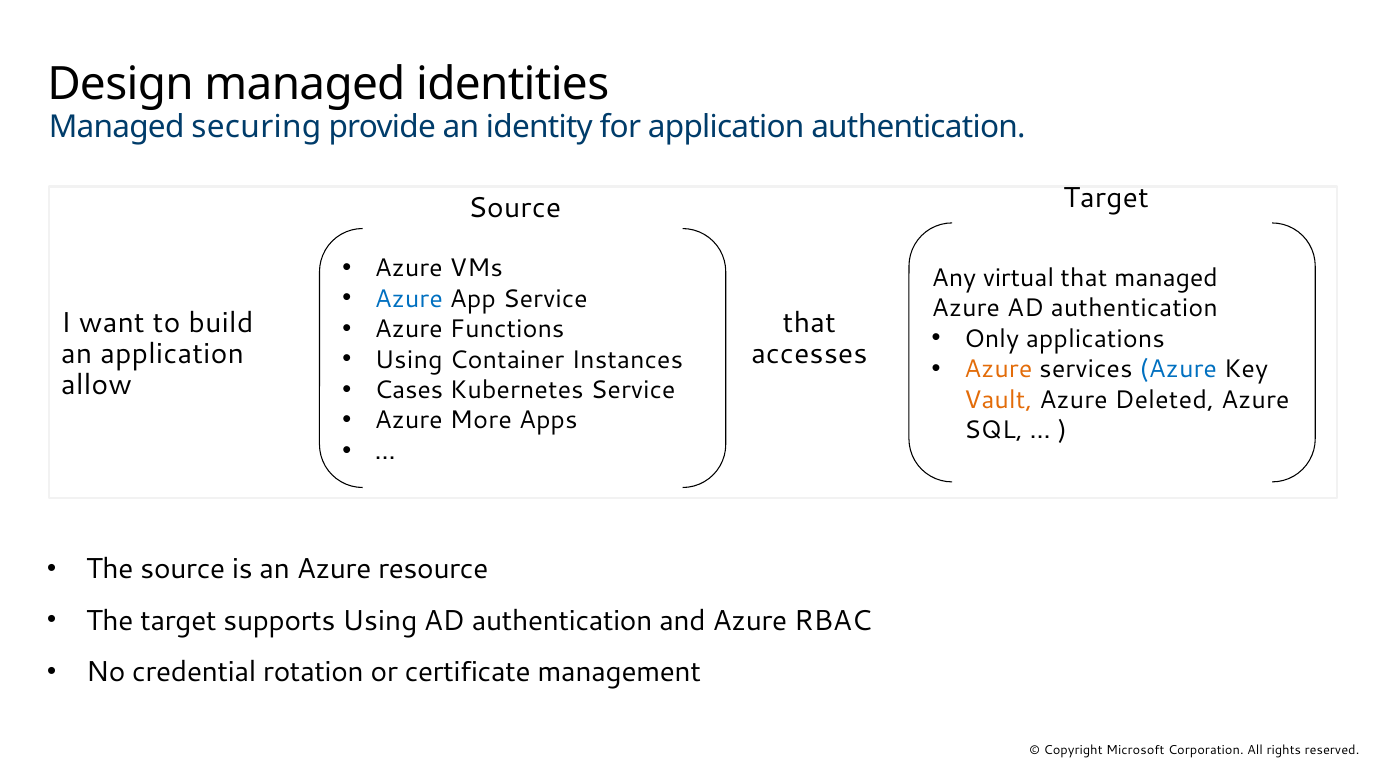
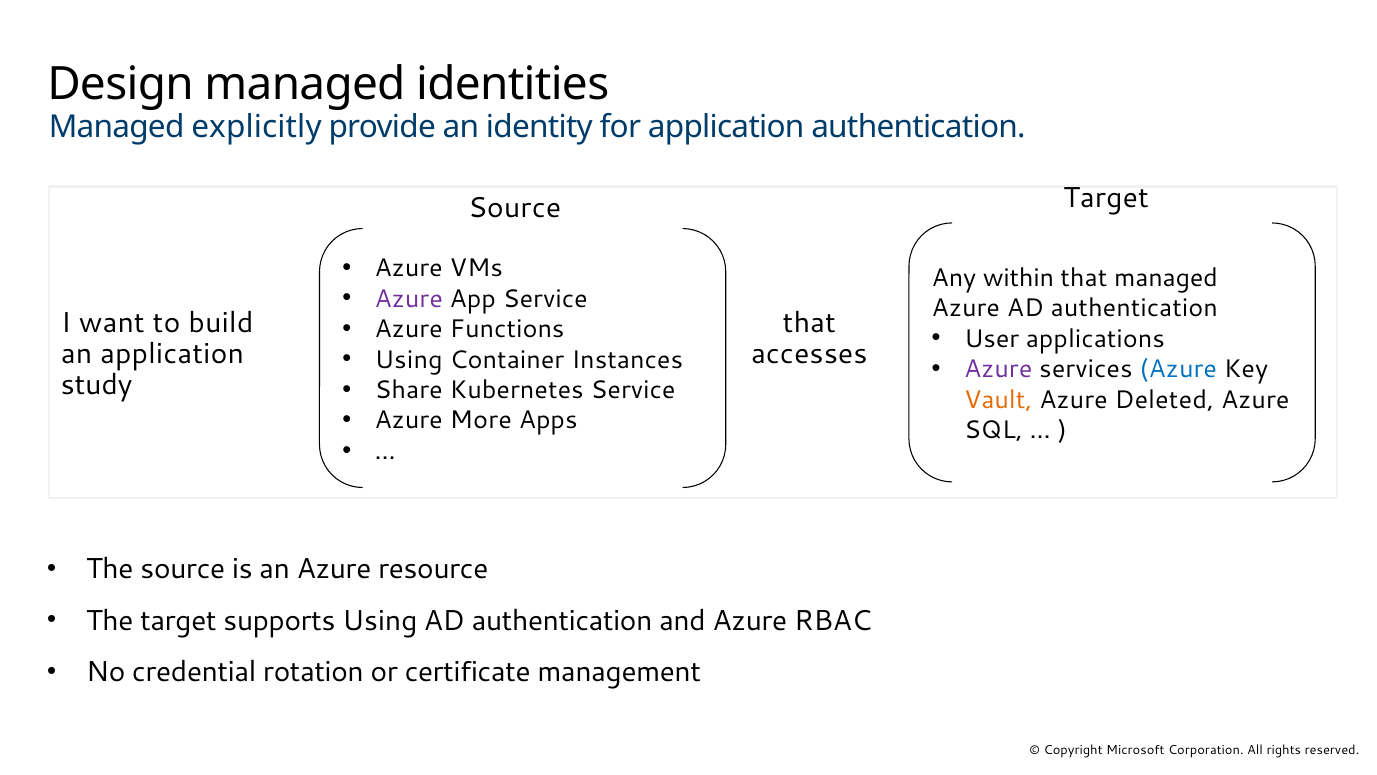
securing: securing -> explicitly
virtual: virtual -> within
Azure at (409, 299) colour: blue -> purple
Only: Only -> User
Azure at (998, 369) colour: orange -> purple
allow: allow -> study
Cases: Cases -> Share
